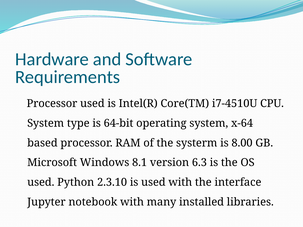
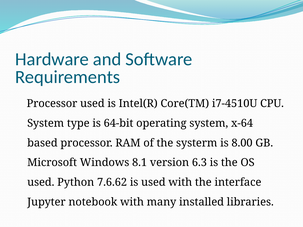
2.3.10: 2.3.10 -> 7.6.62
